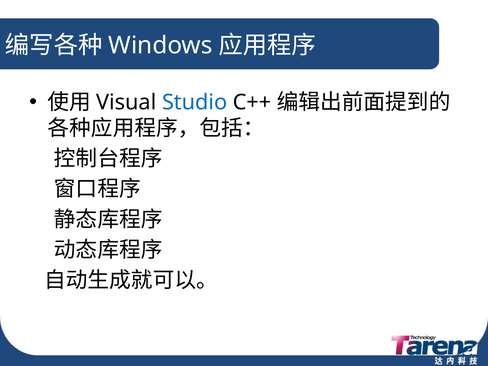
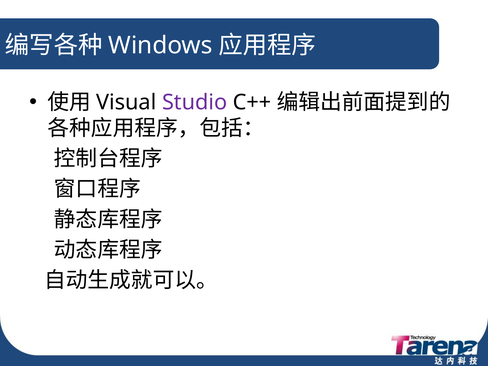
Studio colour: blue -> purple
